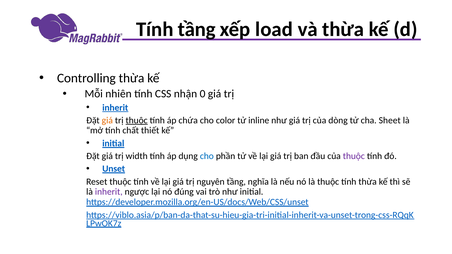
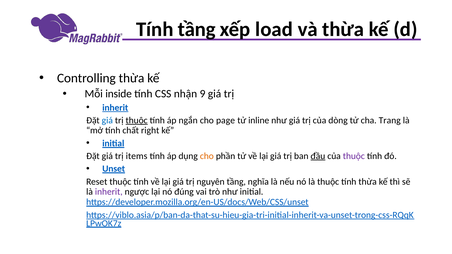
nhiên: nhiên -> inside
0: 0 -> 9
giá at (107, 120) colour: orange -> blue
chứa: chứa -> ngắn
color: color -> page
Sheet: Sheet -> Trang
thiết: thiết -> right
width: width -> items
cho at (207, 156) colour: blue -> orange
đầu underline: none -> present
